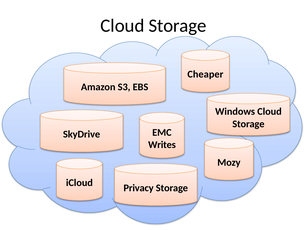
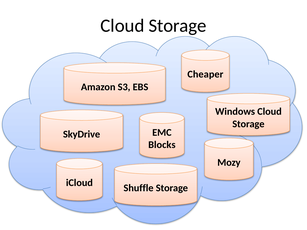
Writes: Writes -> Blocks
Privacy: Privacy -> Shuffle
